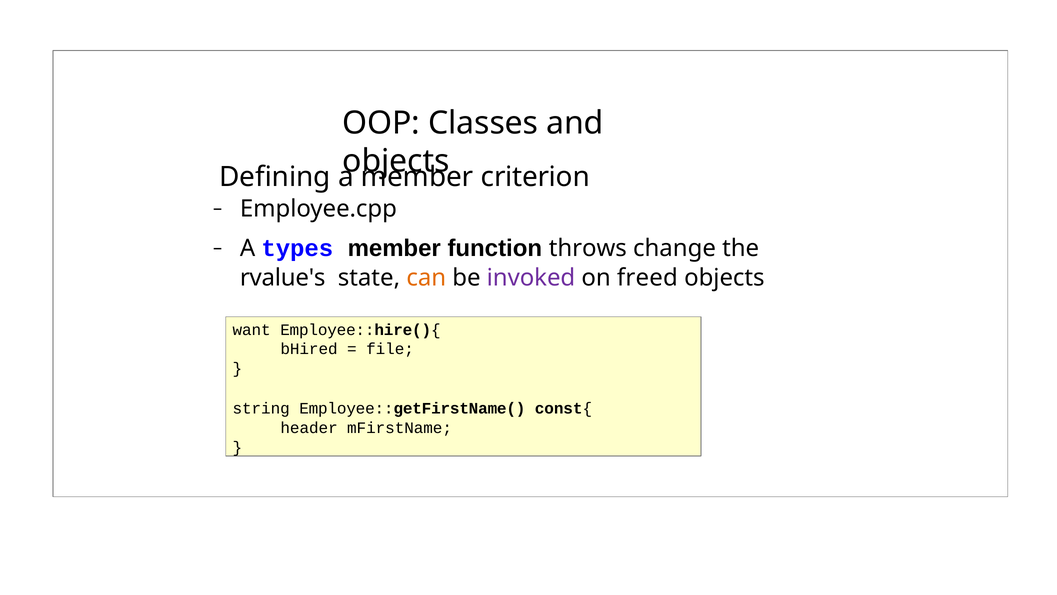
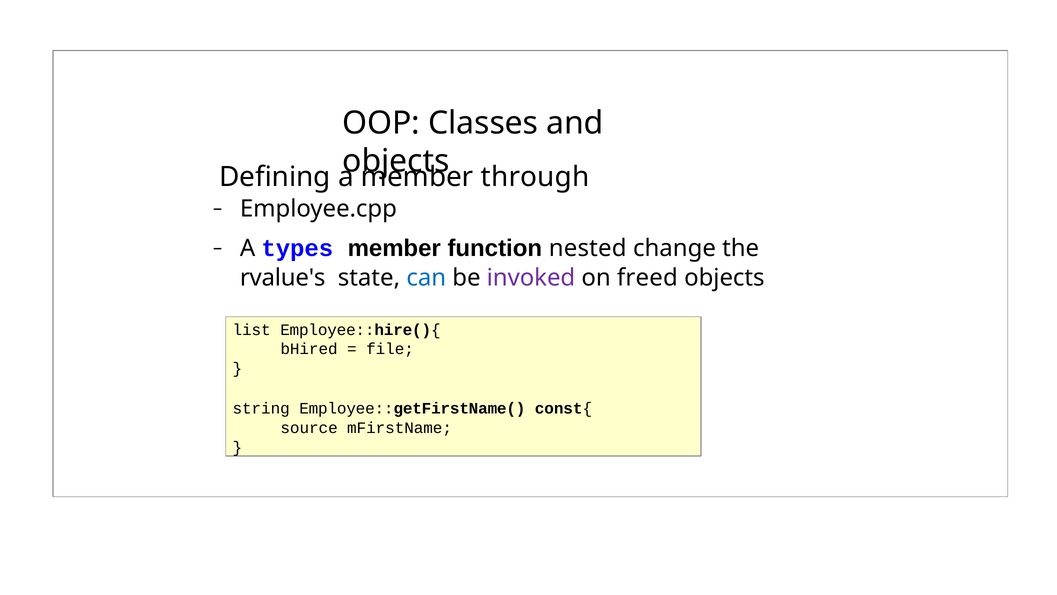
criterion: criterion -> through
throws: throws -> nested
can colour: orange -> blue
want: want -> list
header: header -> source
